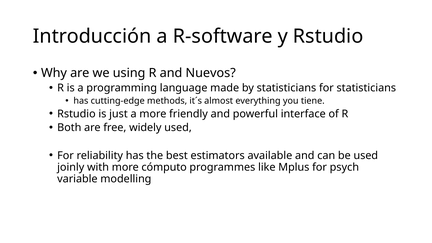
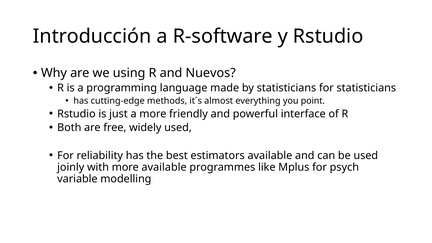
tiene: tiene -> point
more cómputo: cómputo -> available
